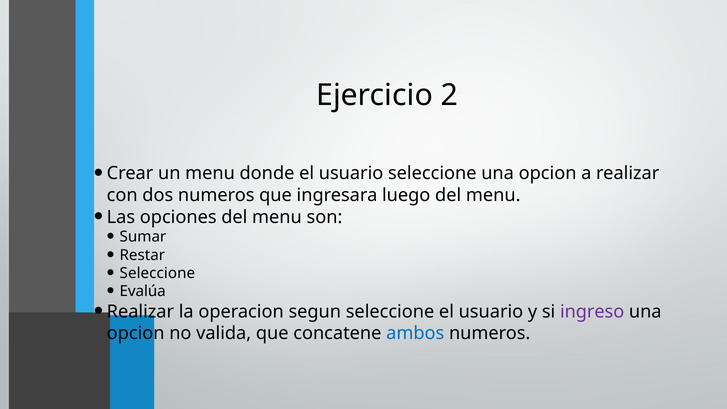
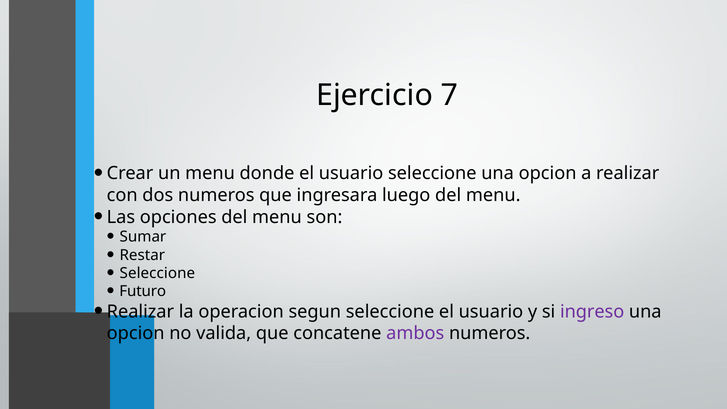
2: 2 -> 7
Evalúa: Evalúa -> Futuro
ambos colour: blue -> purple
